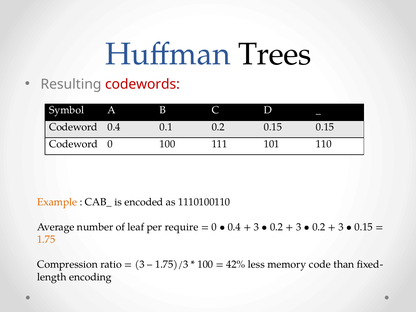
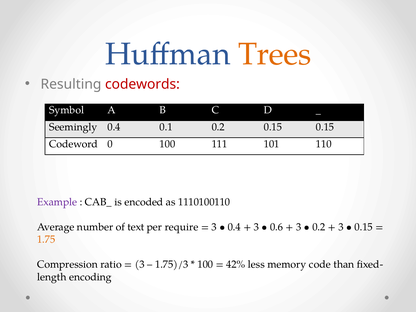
Trees colour: black -> orange
Codeword at (73, 127): Codeword -> Seemingly
Example colour: orange -> purple
leaf: leaf -> text
0 at (214, 227): 0 -> 3
0.2 at (277, 227): 0.2 -> 0.6
